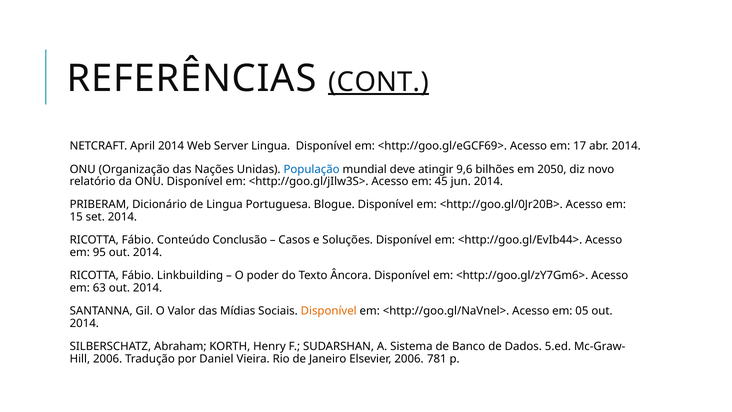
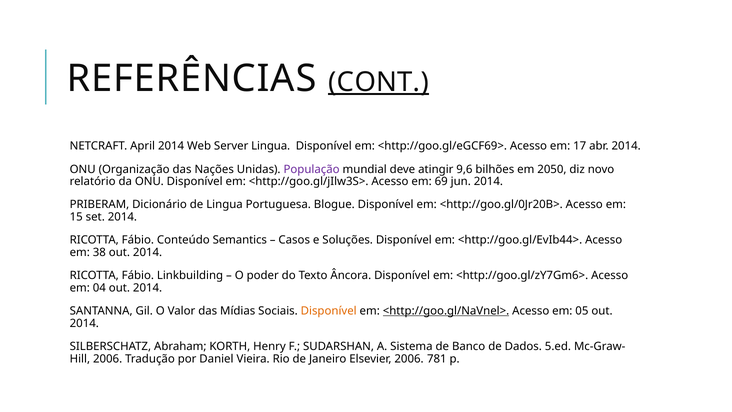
População colour: blue -> purple
45: 45 -> 69
Conclusão: Conclusão -> Semantics
95: 95 -> 38
63: 63 -> 04
<http://goo.gl/NaVnel> underline: none -> present
